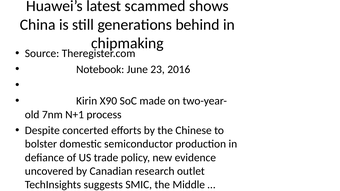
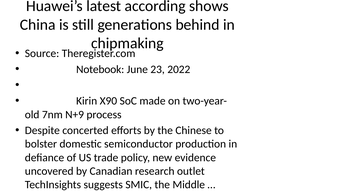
scammed: scammed -> according
2016: 2016 -> 2022
N+1: N+1 -> N+9
